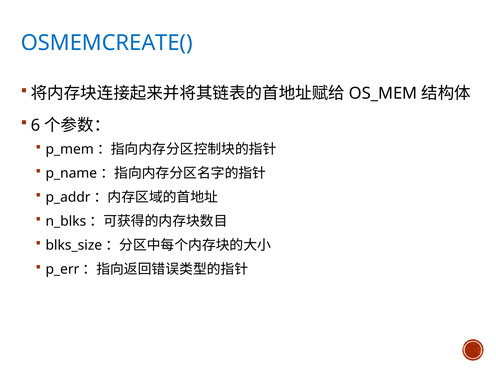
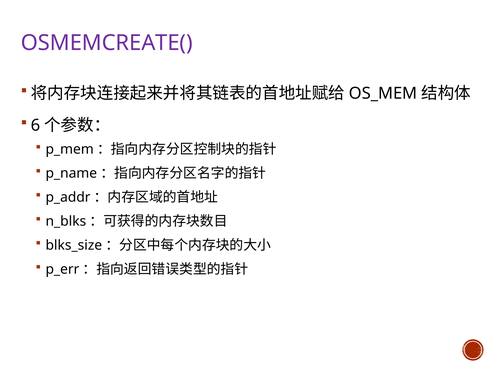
OSMEMCREATE( colour: blue -> purple
